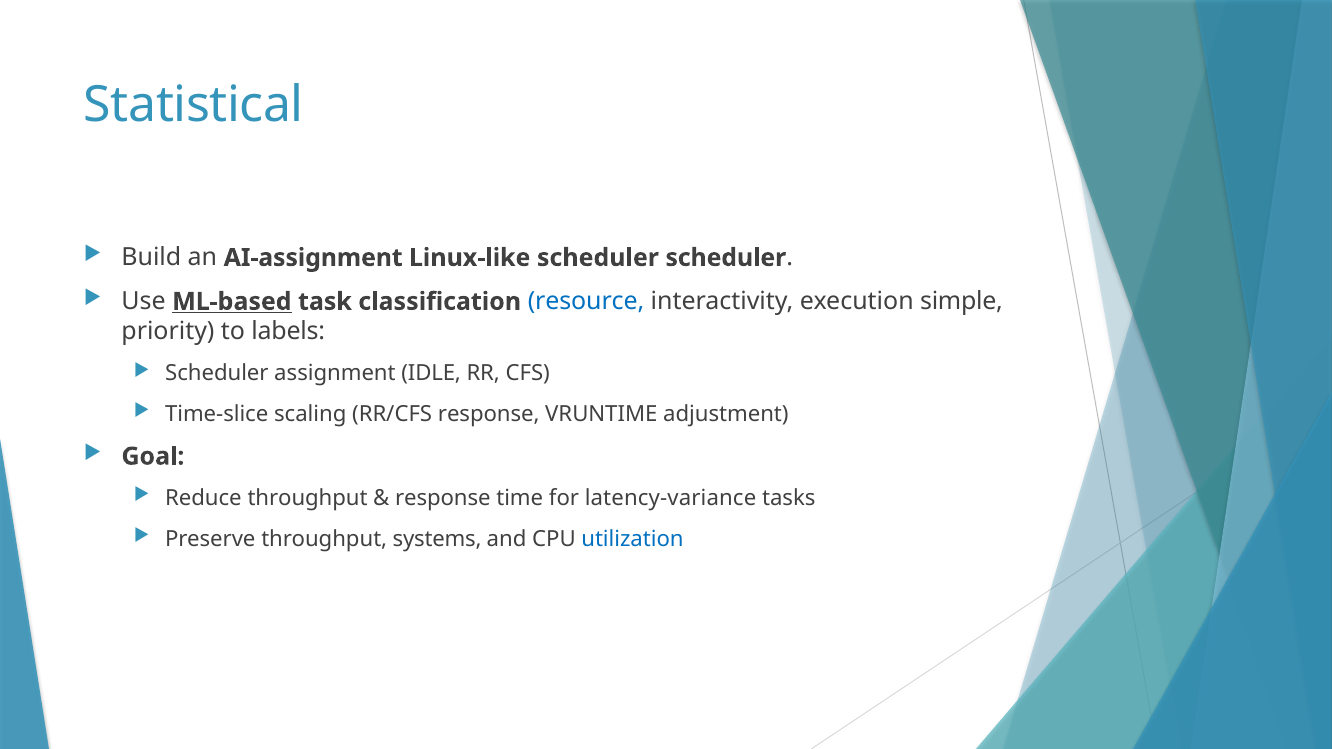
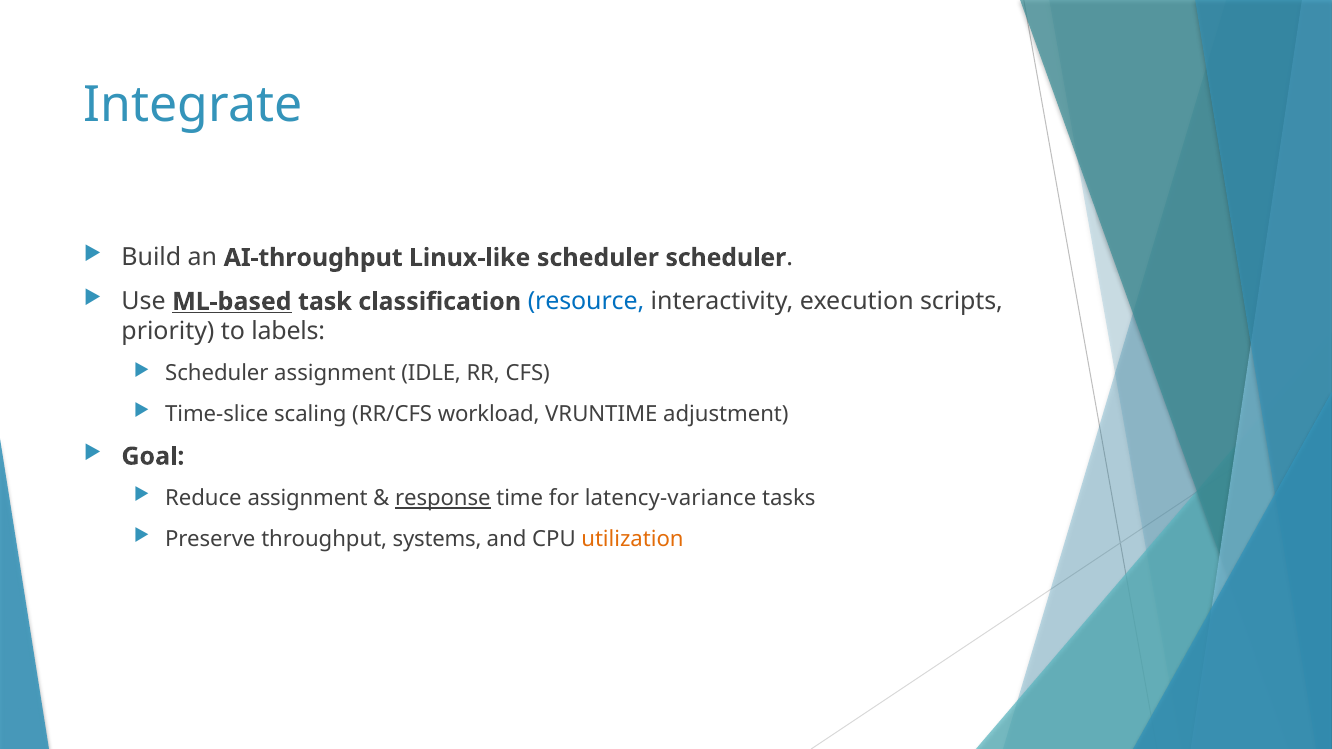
Statistical: Statistical -> Integrate
AI-assignment: AI-assignment -> AI-throughput
simple: simple -> scripts
RR/CFS response: response -> workload
Reduce throughput: throughput -> assignment
response at (443, 498) underline: none -> present
utilization colour: blue -> orange
